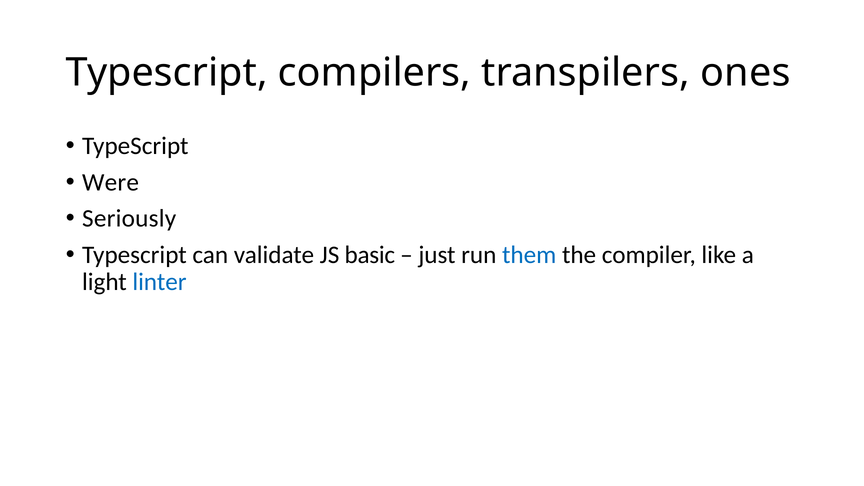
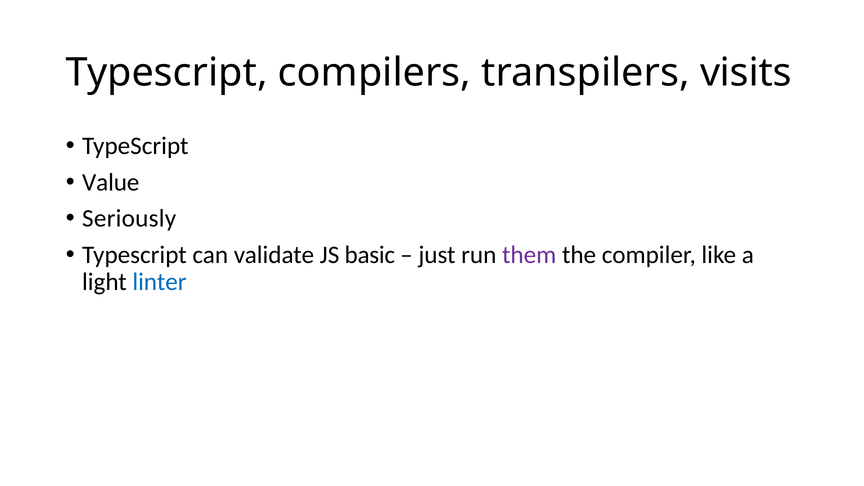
ones: ones -> visits
Were: Were -> Value
them colour: blue -> purple
